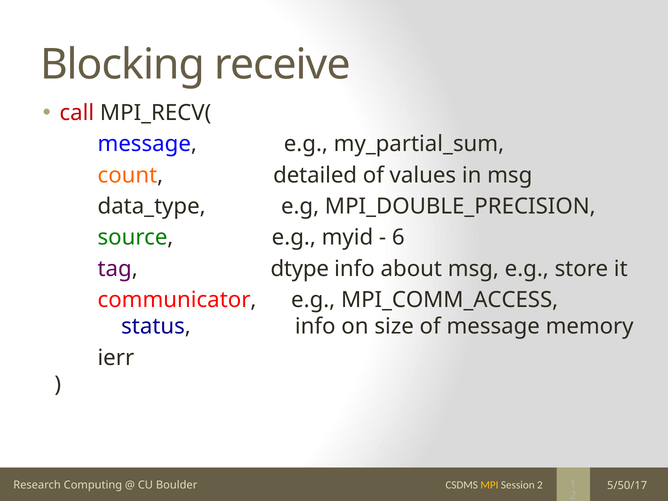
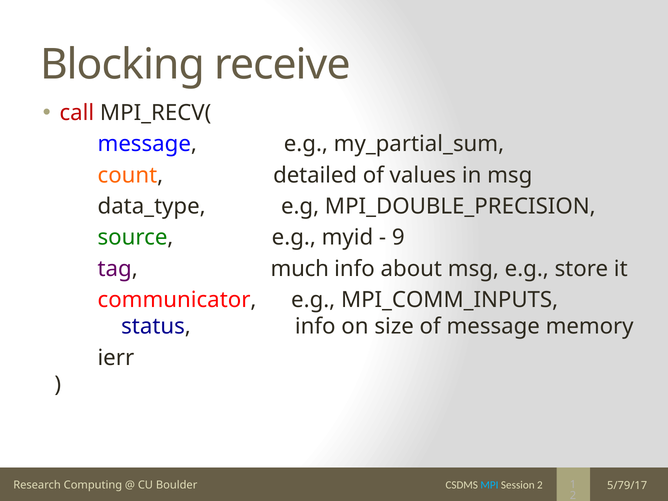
6: 6 -> 9
dtype: dtype -> much
MPI_COMM_ACCESS: MPI_COMM_ACCESS -> MPI_COMM_INPUTS
MPI colour: yellow -> light blue
5/50/17: 5/50/17 -> 5/79/17
